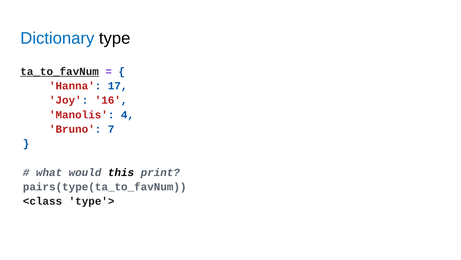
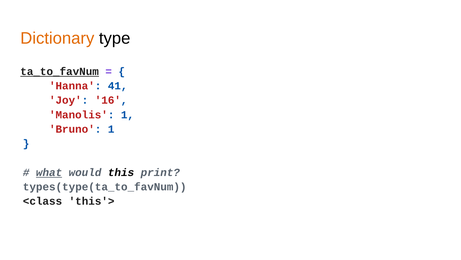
Dictionary colour: blue -> orange
17: 17 -> 41
Manolis 4: 4 -> 1
Bruno 7: 7 -> 1
what underline: none -> present
pairs(type(ta_to_favNum: pairs(type(ta_to_favNum -> types(type(ta_to_favNum
type'>: type'> -> this'>
